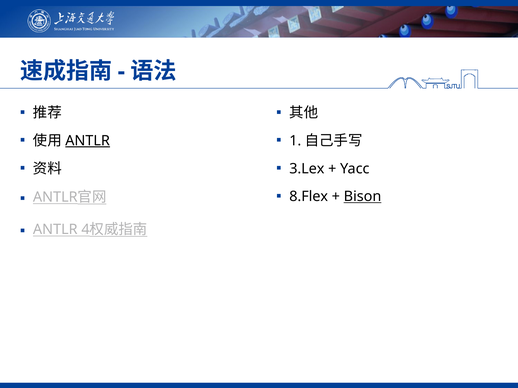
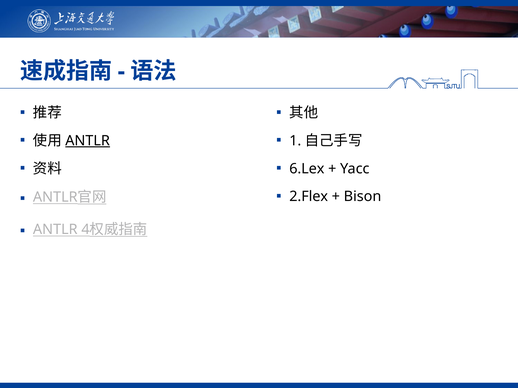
3.Lex: 3.Lex -> 6.Lex
8.Flex: 8.Flex -> 2.Flex
Bison underline: present -> none
